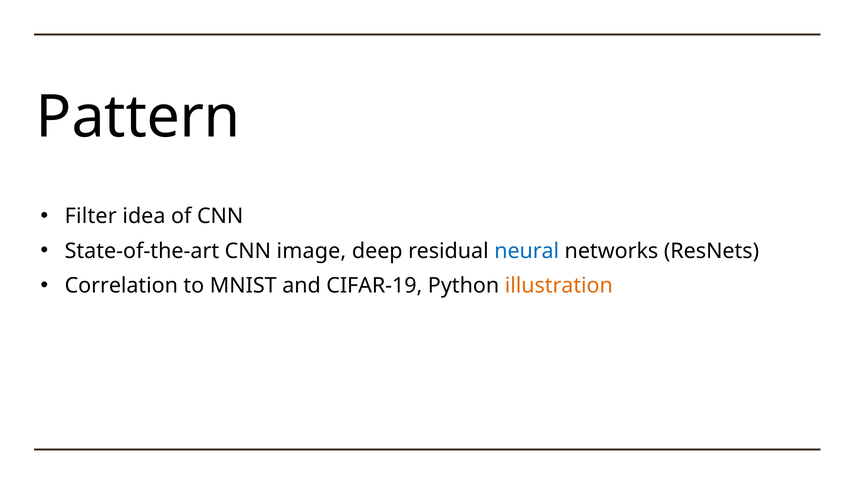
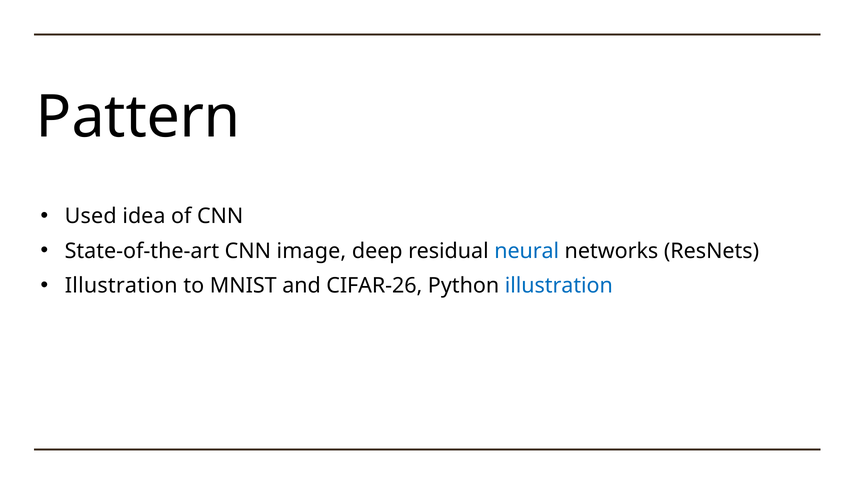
Filter: Filter -> Used
Correlation at (121, 286): Correlation -> Illustration
CIFAR-19: CIFAR-19 -> CIFAR-26
illustration at (559, 286) colour: orange -> blue
